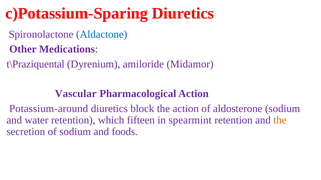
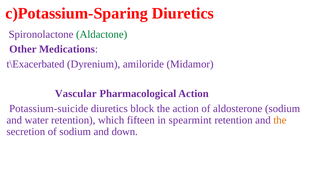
Aldactone colour: blue -> green
t\Praziquental: t\Praziquental -> t\Exacerbated
Potassium-around: Potassium-around -> Potassium-suicide
foods: foods -> down
